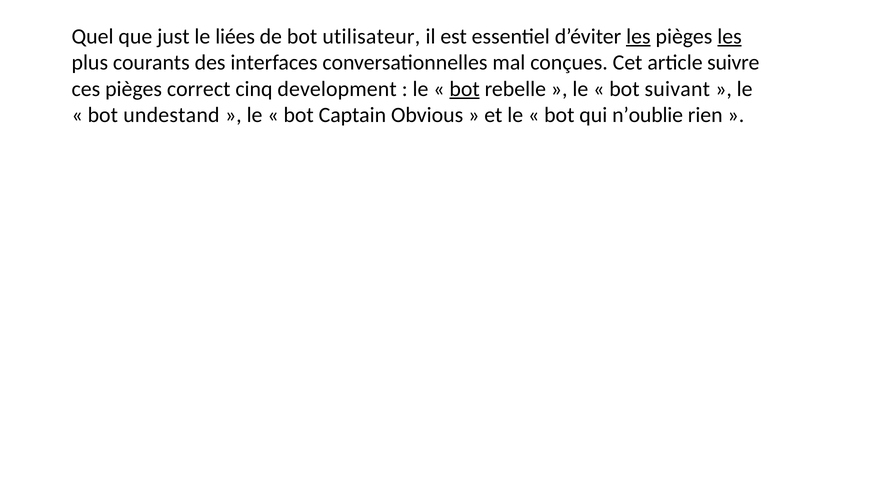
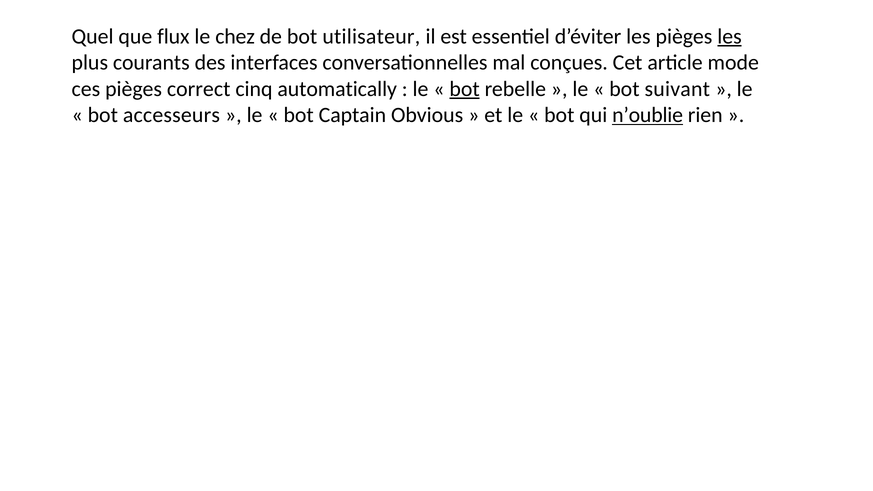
just: just -> flux
liées: liées -> chez
les at (638, 36) underline: present -> none
suivre: suivre -> mode
development: development -> automatically
undestand: undestand -> accesseurs
n’oublie underline: none -> present
